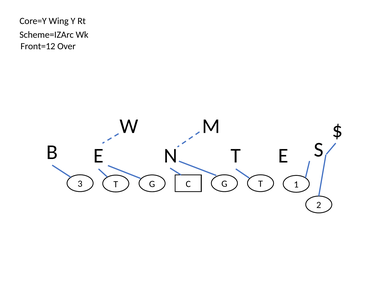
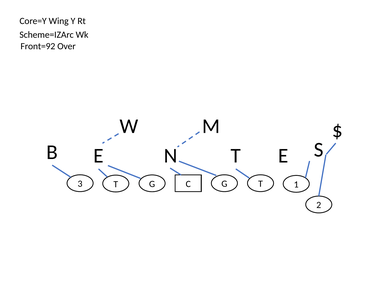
Front=12: Front=12 -> Front=92
